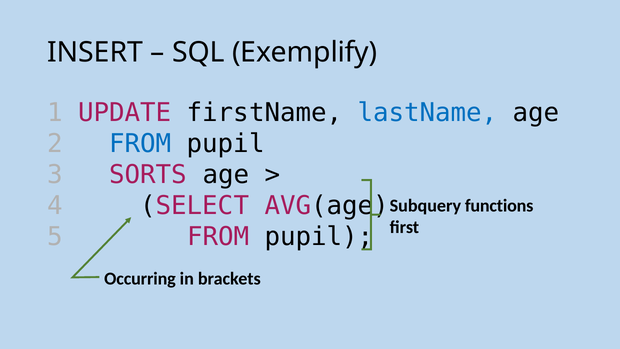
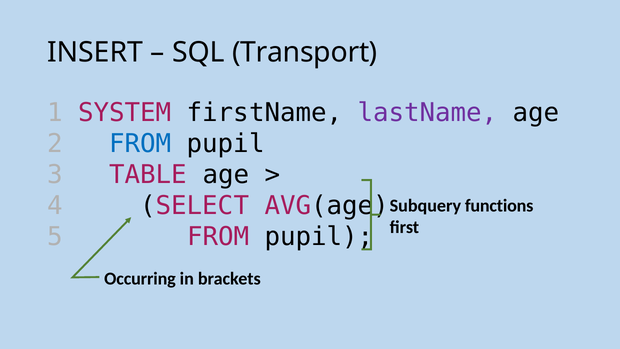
Exemplify: Exemplify -> Transport
UPDATE: UPDATE -> SYSTEM
lastName colour: blue -> purple
SORTS: SORTS -> TABLE
